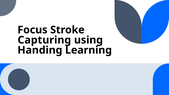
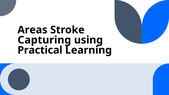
Focus: Focus -> Areas
Handing: Handing -> Practical
